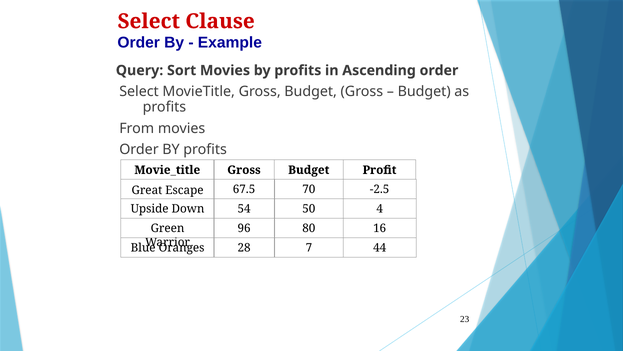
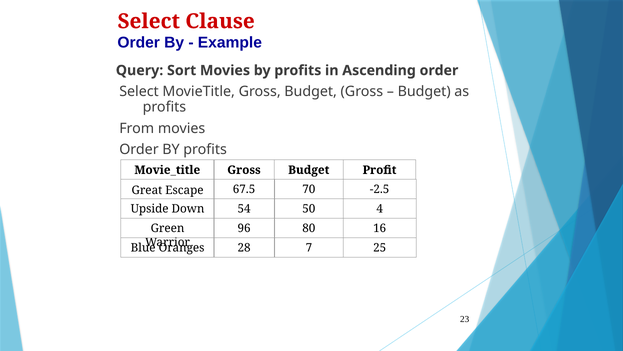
44: 44 -> 25
